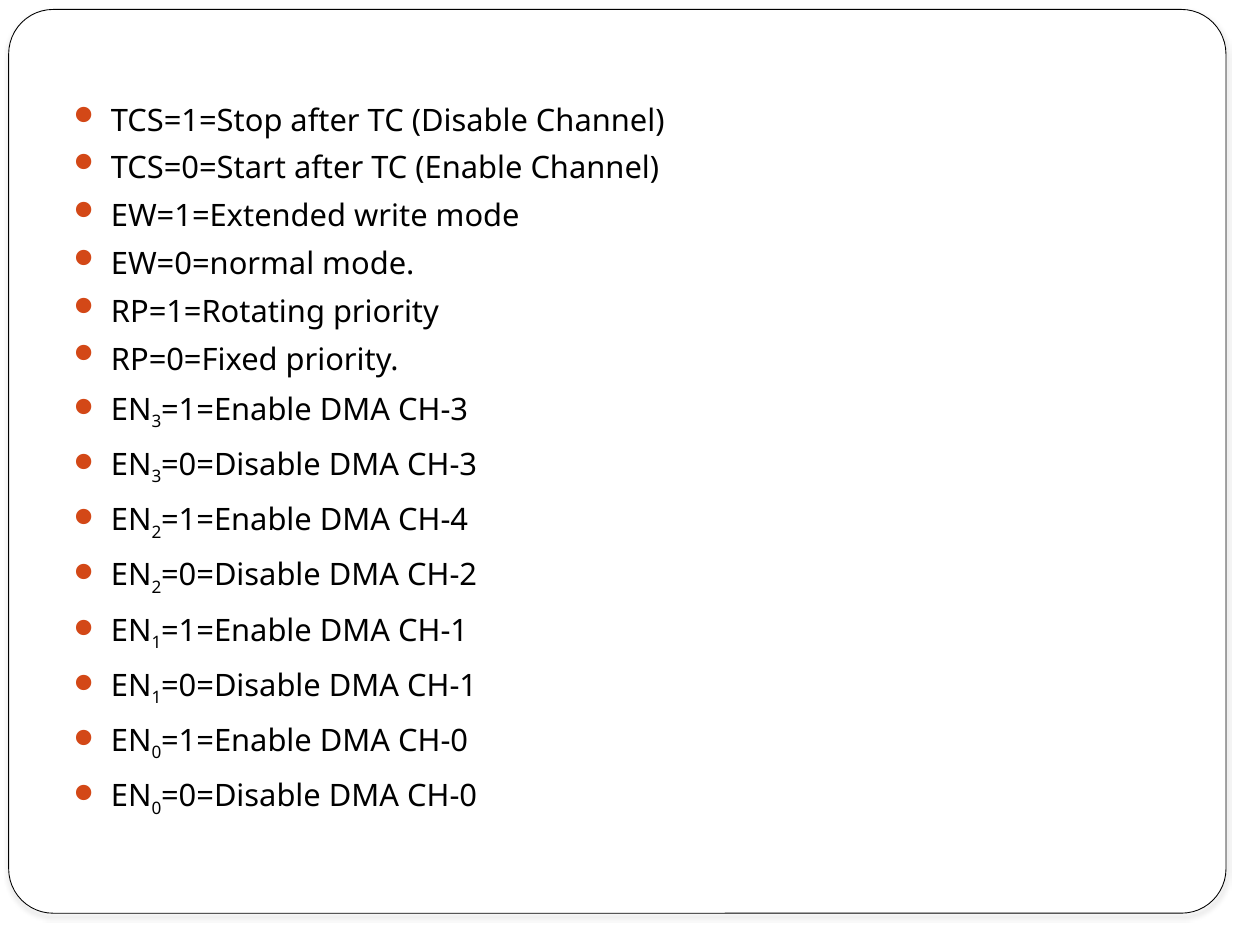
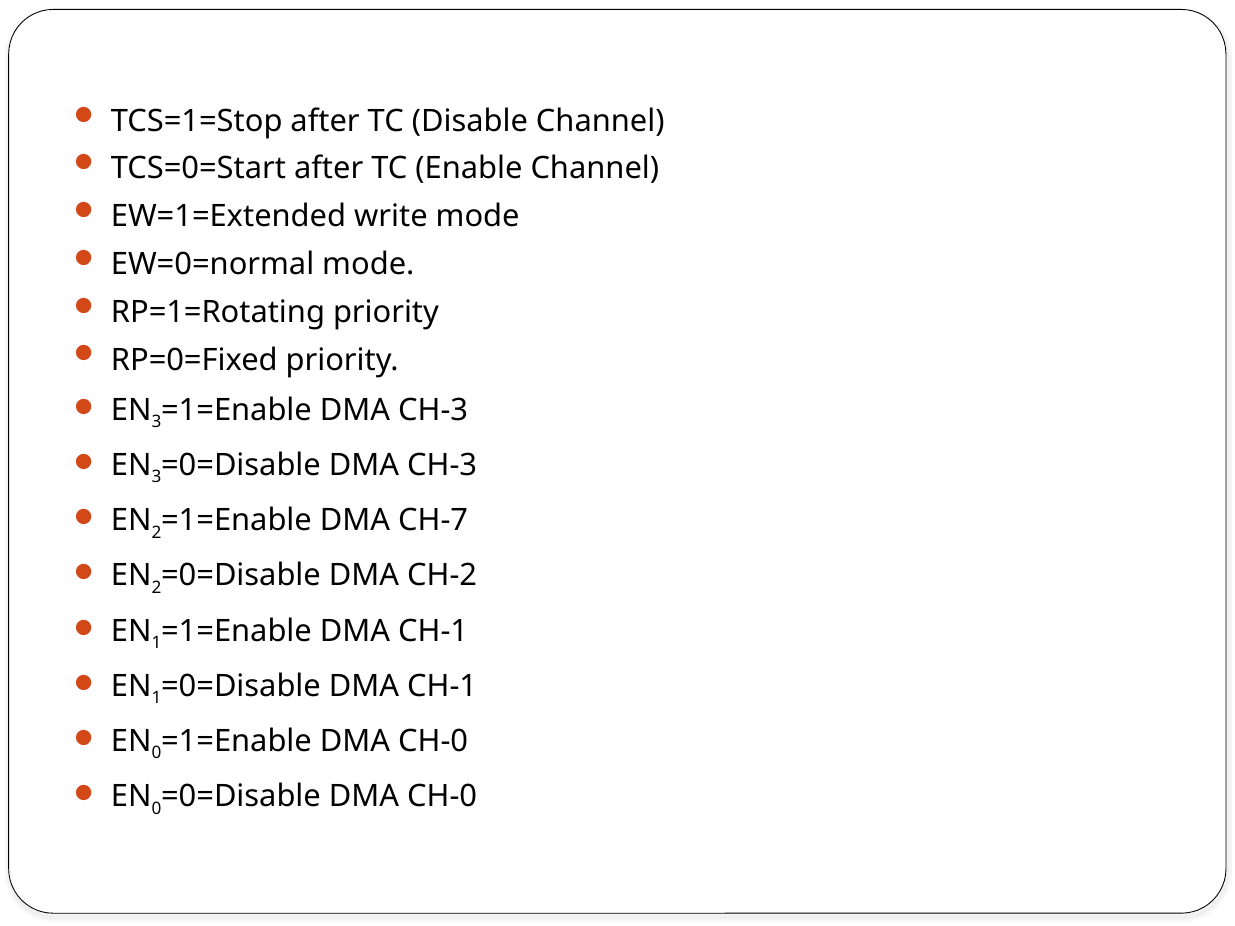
CH-4: CH-4 -> CH-7
